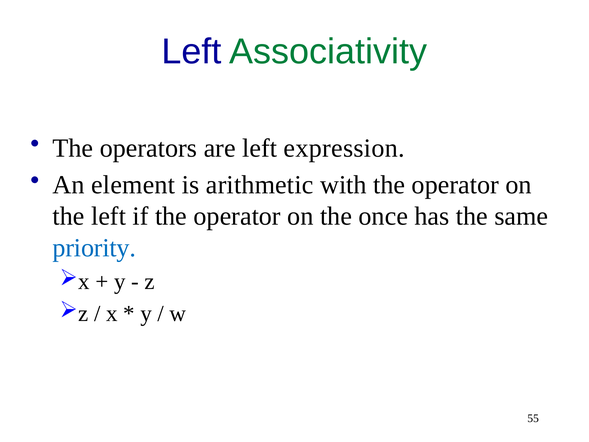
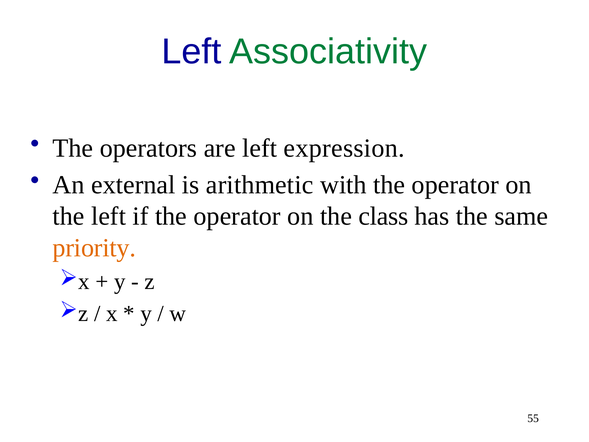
element: element -> external
once: once -> class
priority colour: blue -> orange
